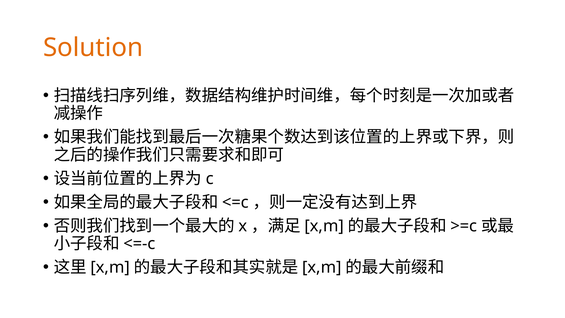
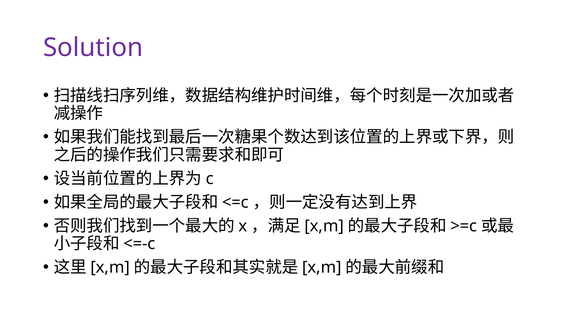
Solution colour: orange -> purple
